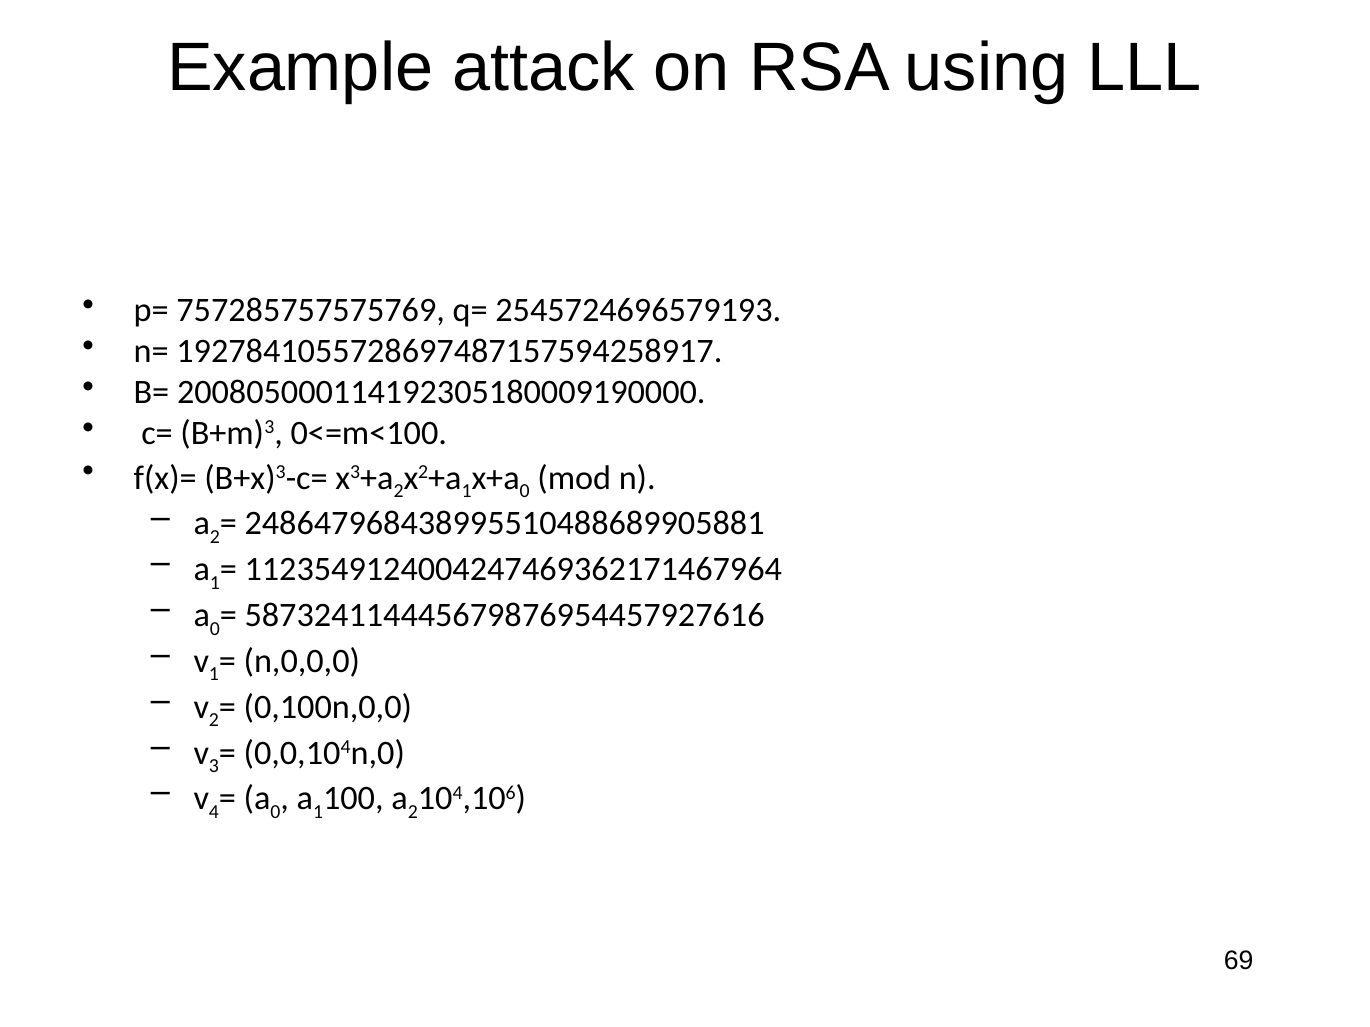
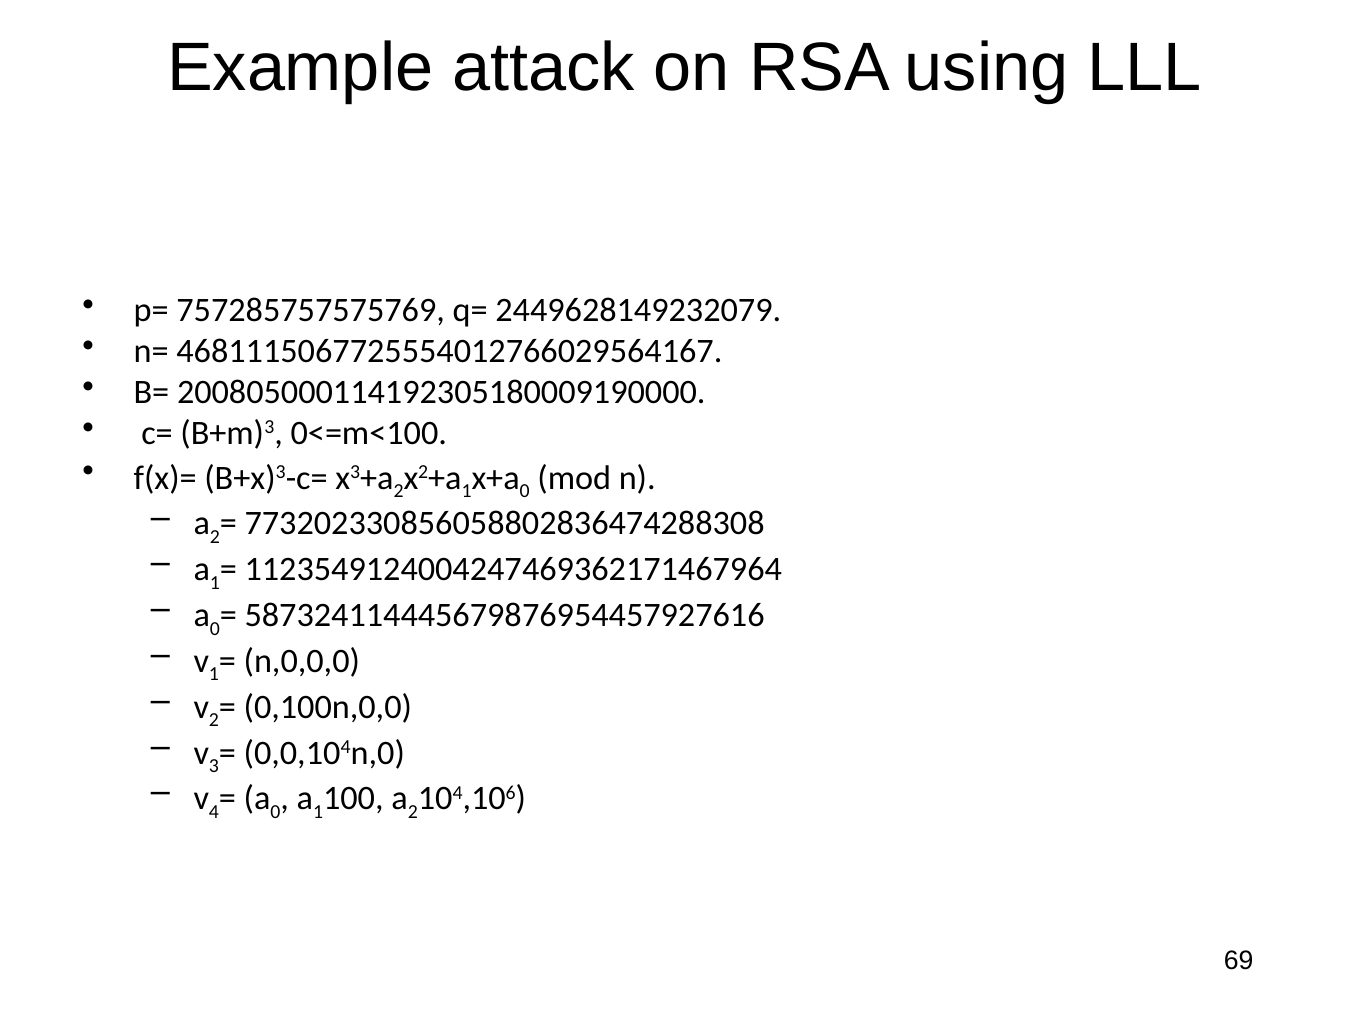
2545724696579193: 2545724696579193 -> 2449628149232079
1927841055728697487157594258917: 1927841055728697487157594258917 -> 4681115067725554012766029564167
248647968438995510488689905881: 248647968438995510488689905881 -> 773202330856058802836474288308
